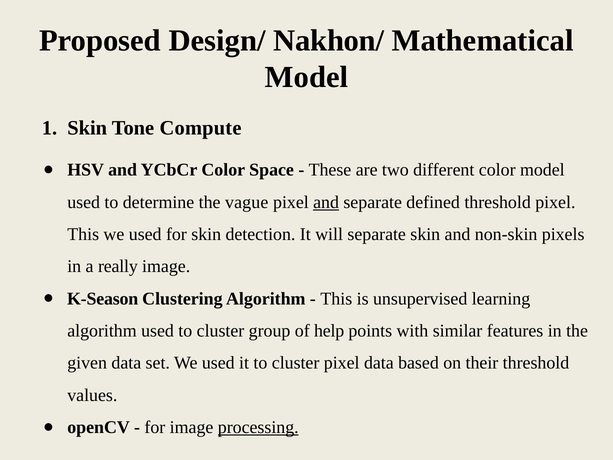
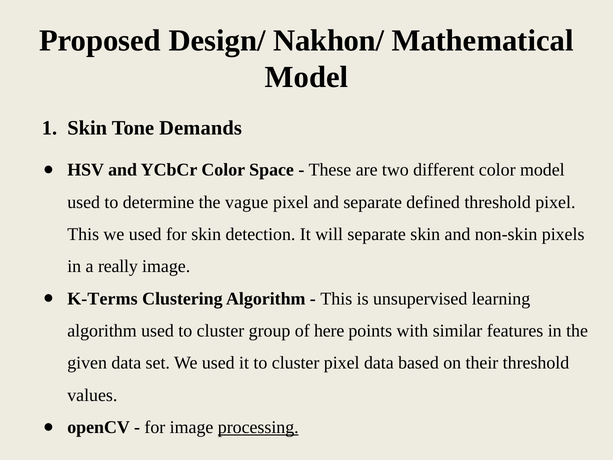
Compute: Compute -> Demands
and at (326, 202) underline: present -> none
K-Season: K-Season -> K-Terms
help: help -> here
